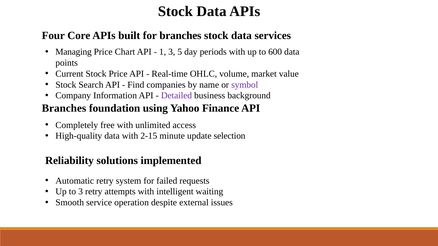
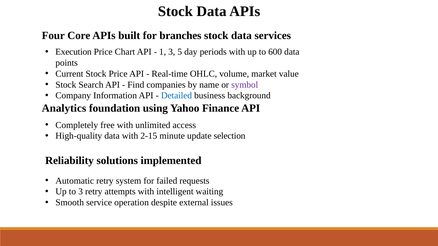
Managing: Managing -> Execution
Detailed colour: purple -> blue
Branches at (64, 109): Branches -> Analytics
